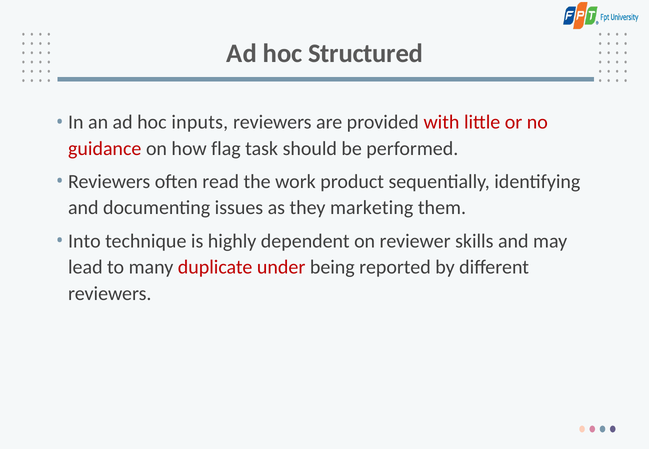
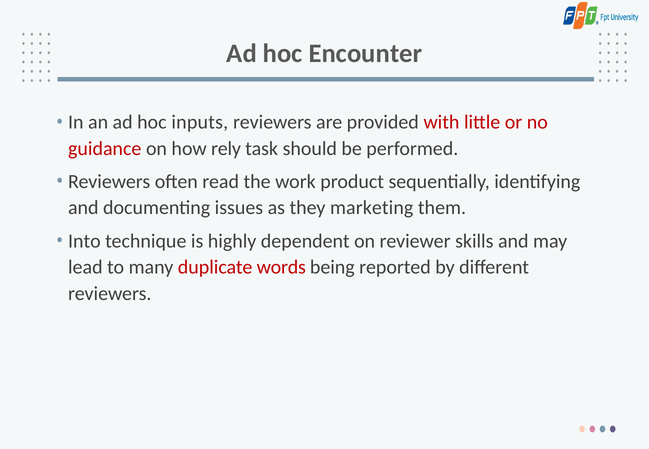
Structured: Structured -> Encounter
flag: flag -> rely
under: under -> words
